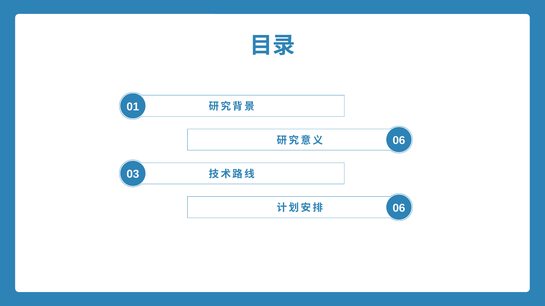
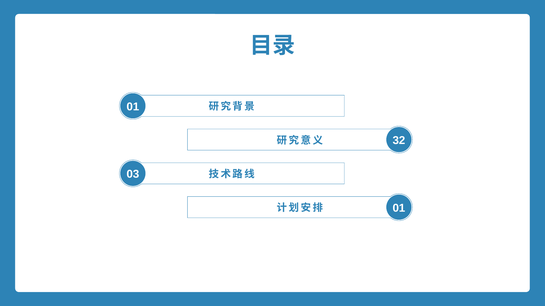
06 at (399, 141): 06 -> 32
06 at (399, 208): 06 -> 01
